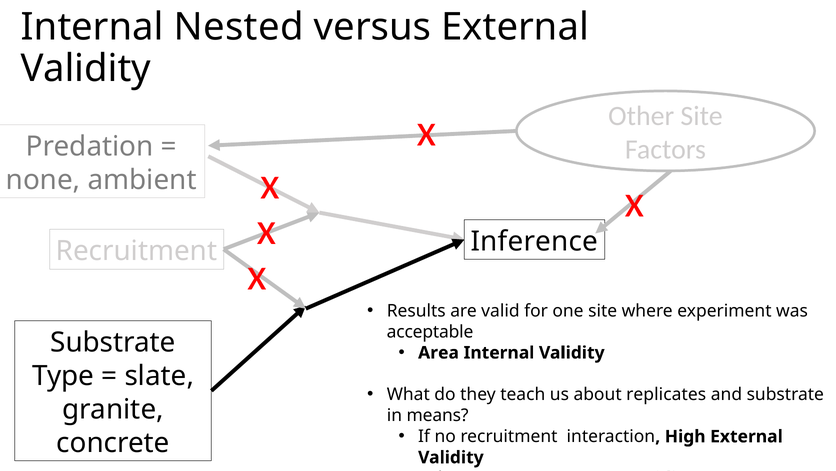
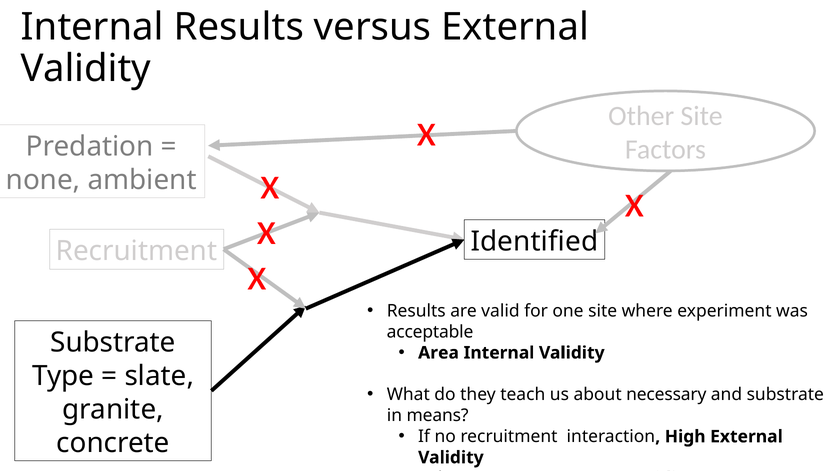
Internal Nested: Nested -> Results
Inference: Inference -> Identified
replicates: replicates -> necessary
